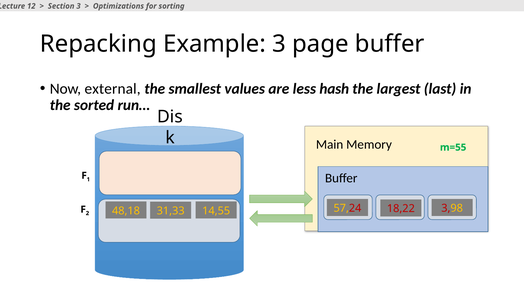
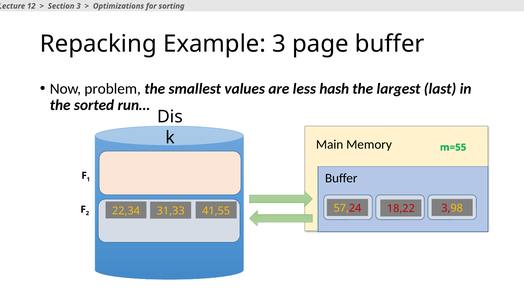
external: external -> problem
48,18: 48,18 -> 22,34
14,55: 14,55 -> 41,55
